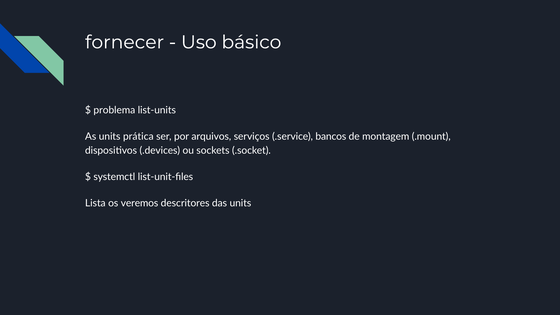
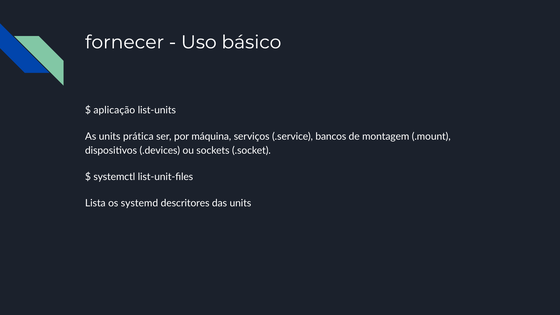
problema: problema -> aplicação
arquivos: arquivos -> máquina
veremos: veremos -> systemd
